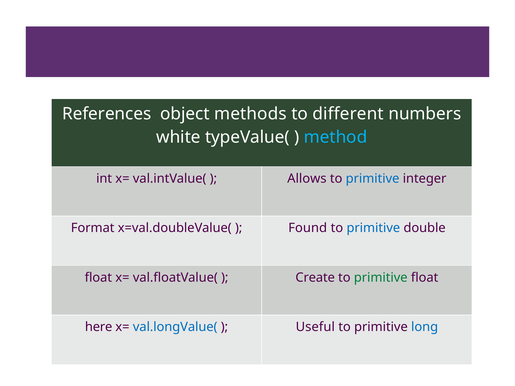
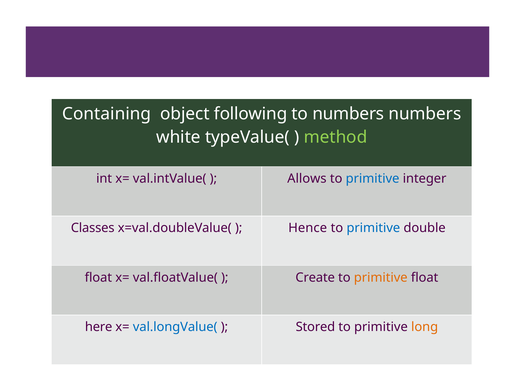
References: References -> Containing
methods: methods -> following
to different: different -> numbers
method colour: light blue -> light green
Format: Format -> Classes
Found: Found -> Hence
primitive at (381, 278) colour: green -> orange
Useful: Useful -> Stored
long colour: blue -> orange
